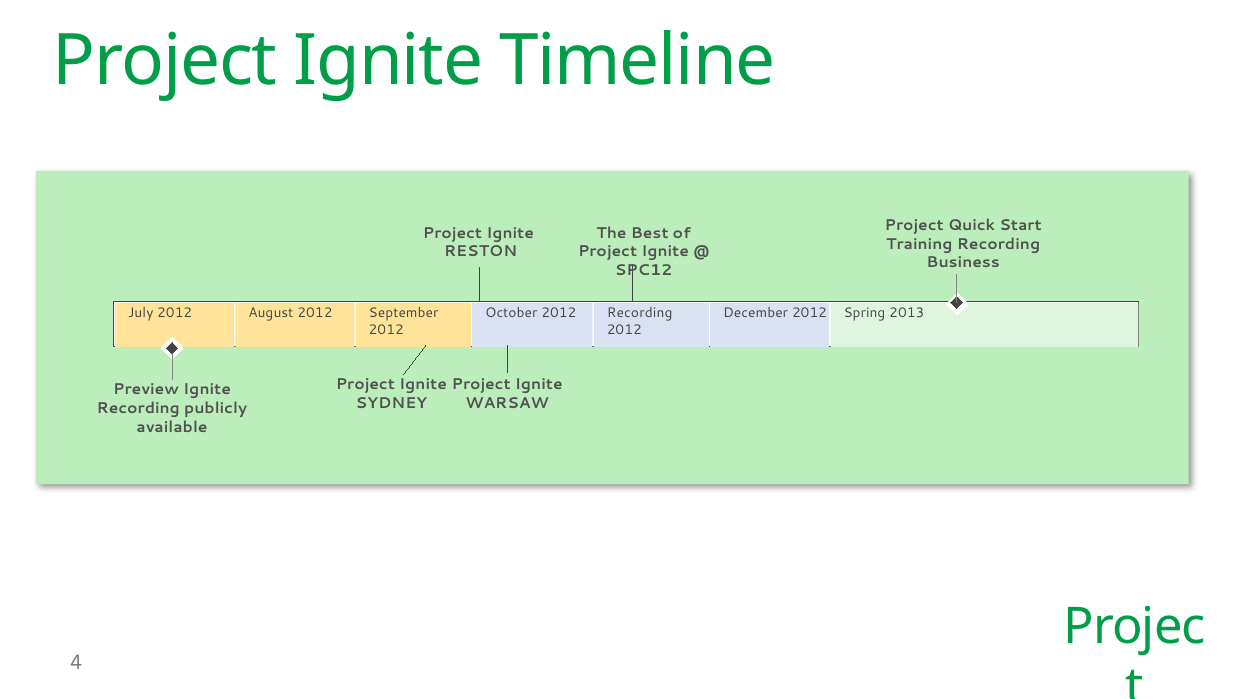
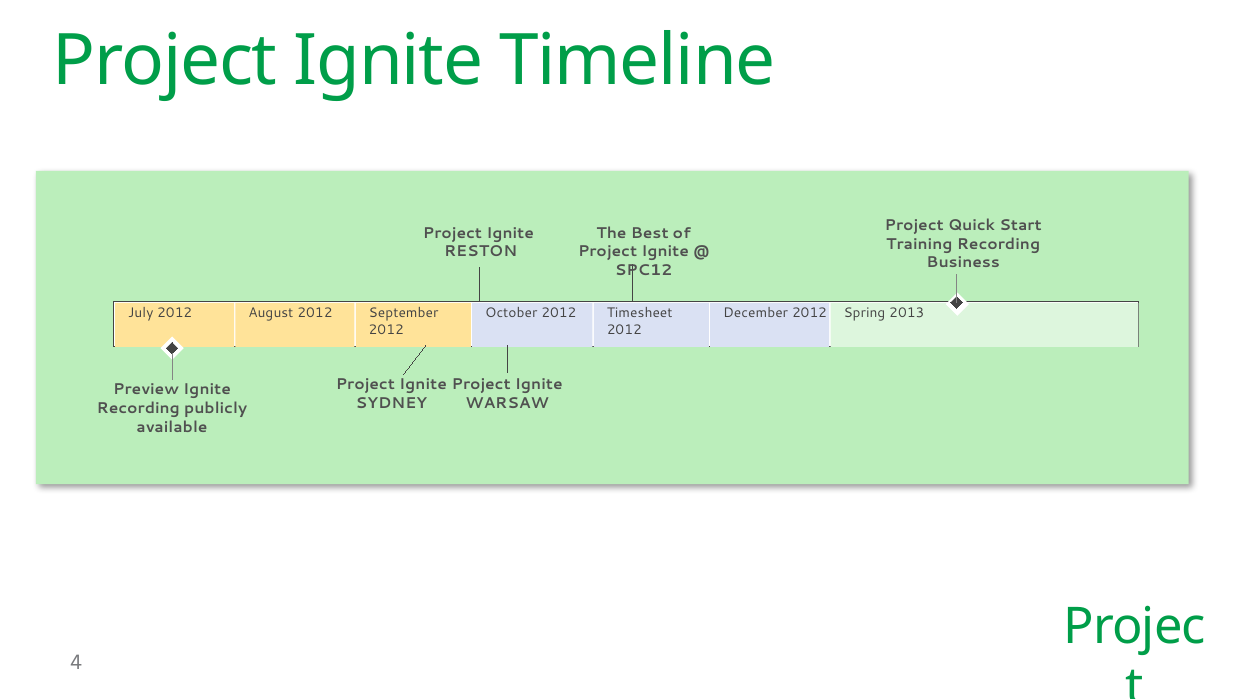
2012 Recording: Recording -> Timesheet
